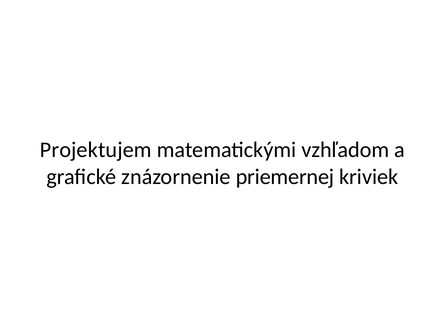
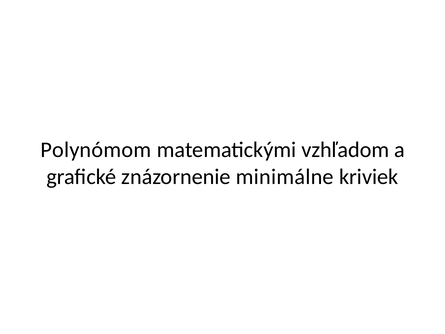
Projektujem: Projektujem -> Polynómom
priemernej: priemernej -> minimálne
